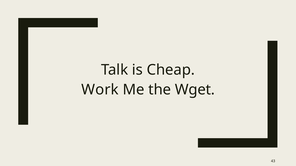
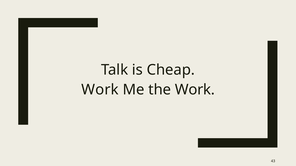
the Wget: Wget -> Work
